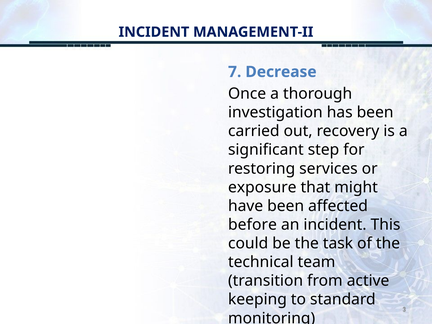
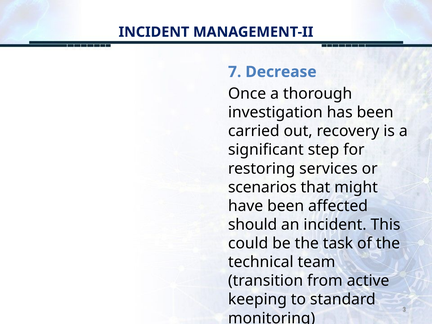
exposure: exposure -> scenarios
before: before -> should
